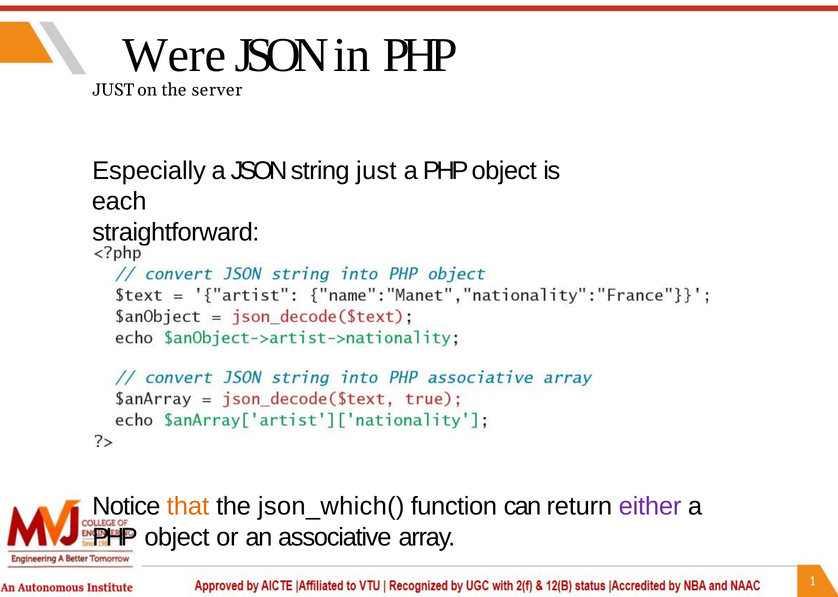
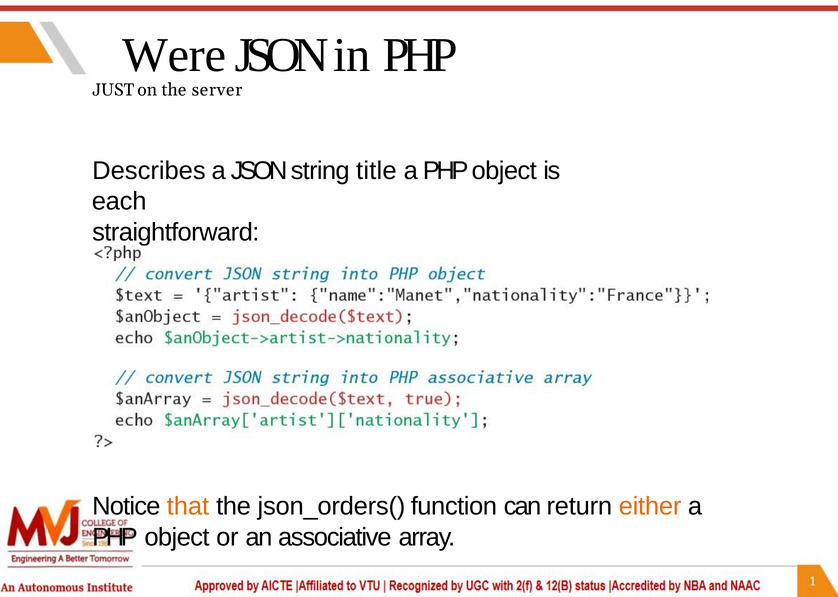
Especially: Especially -> Describes
string just: just -> title
json_which(: json_which( -> json_orders(
either colour: purple -> orange
